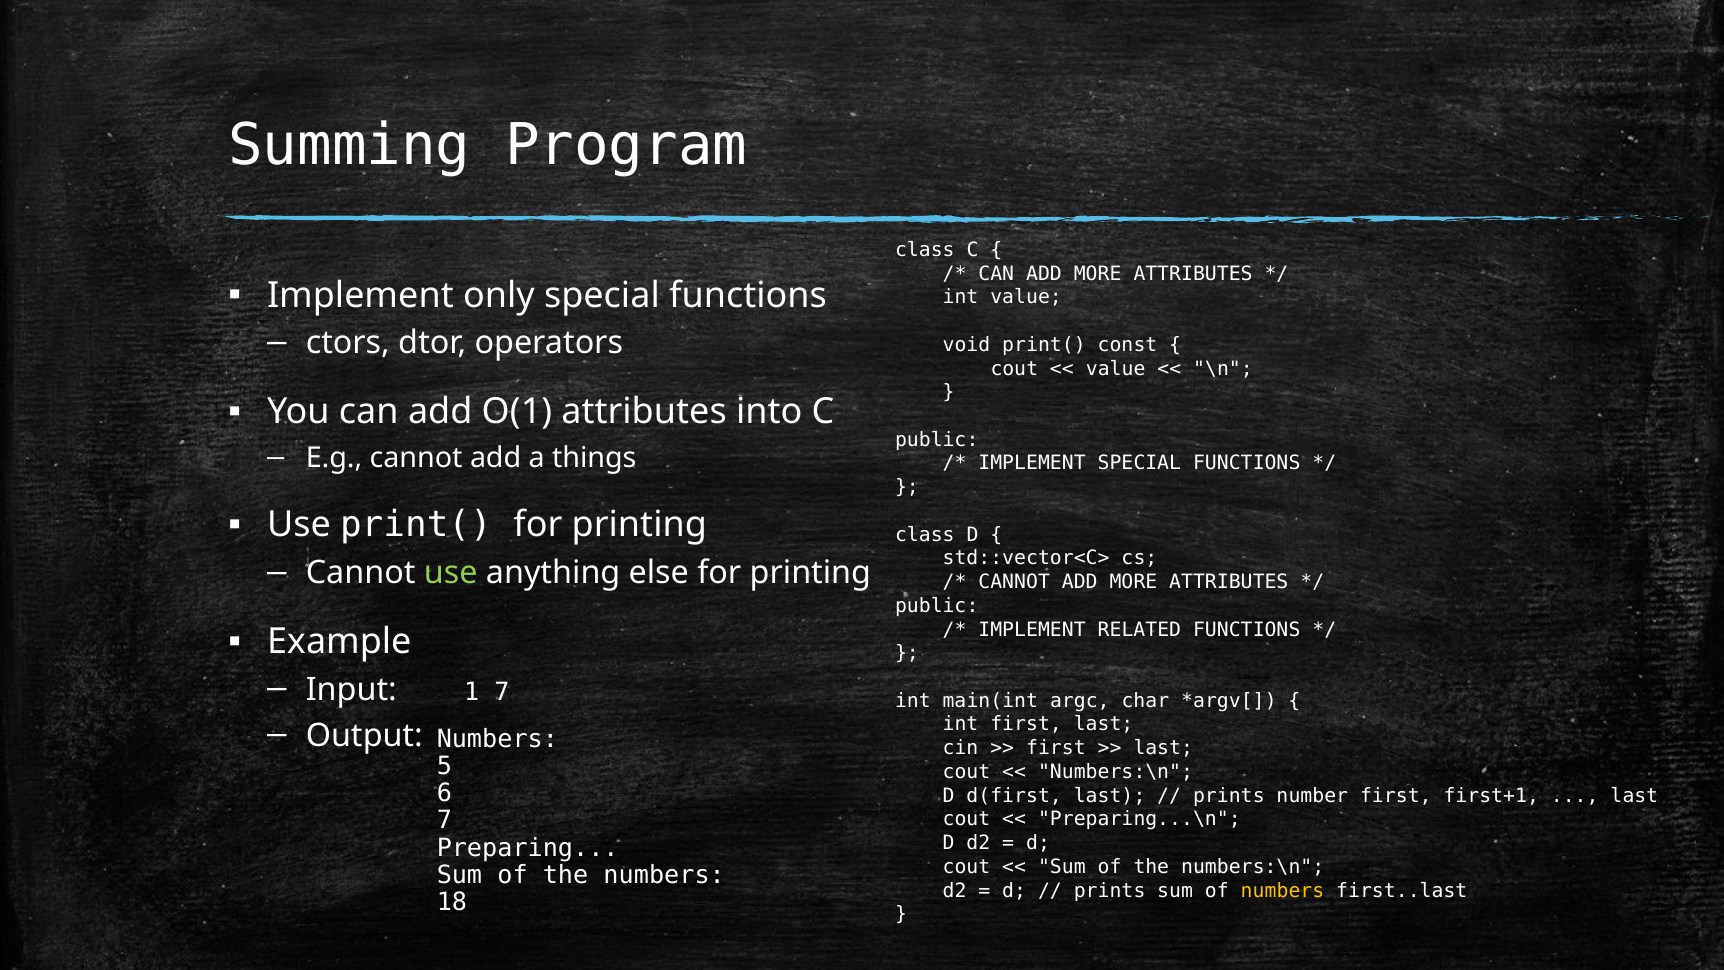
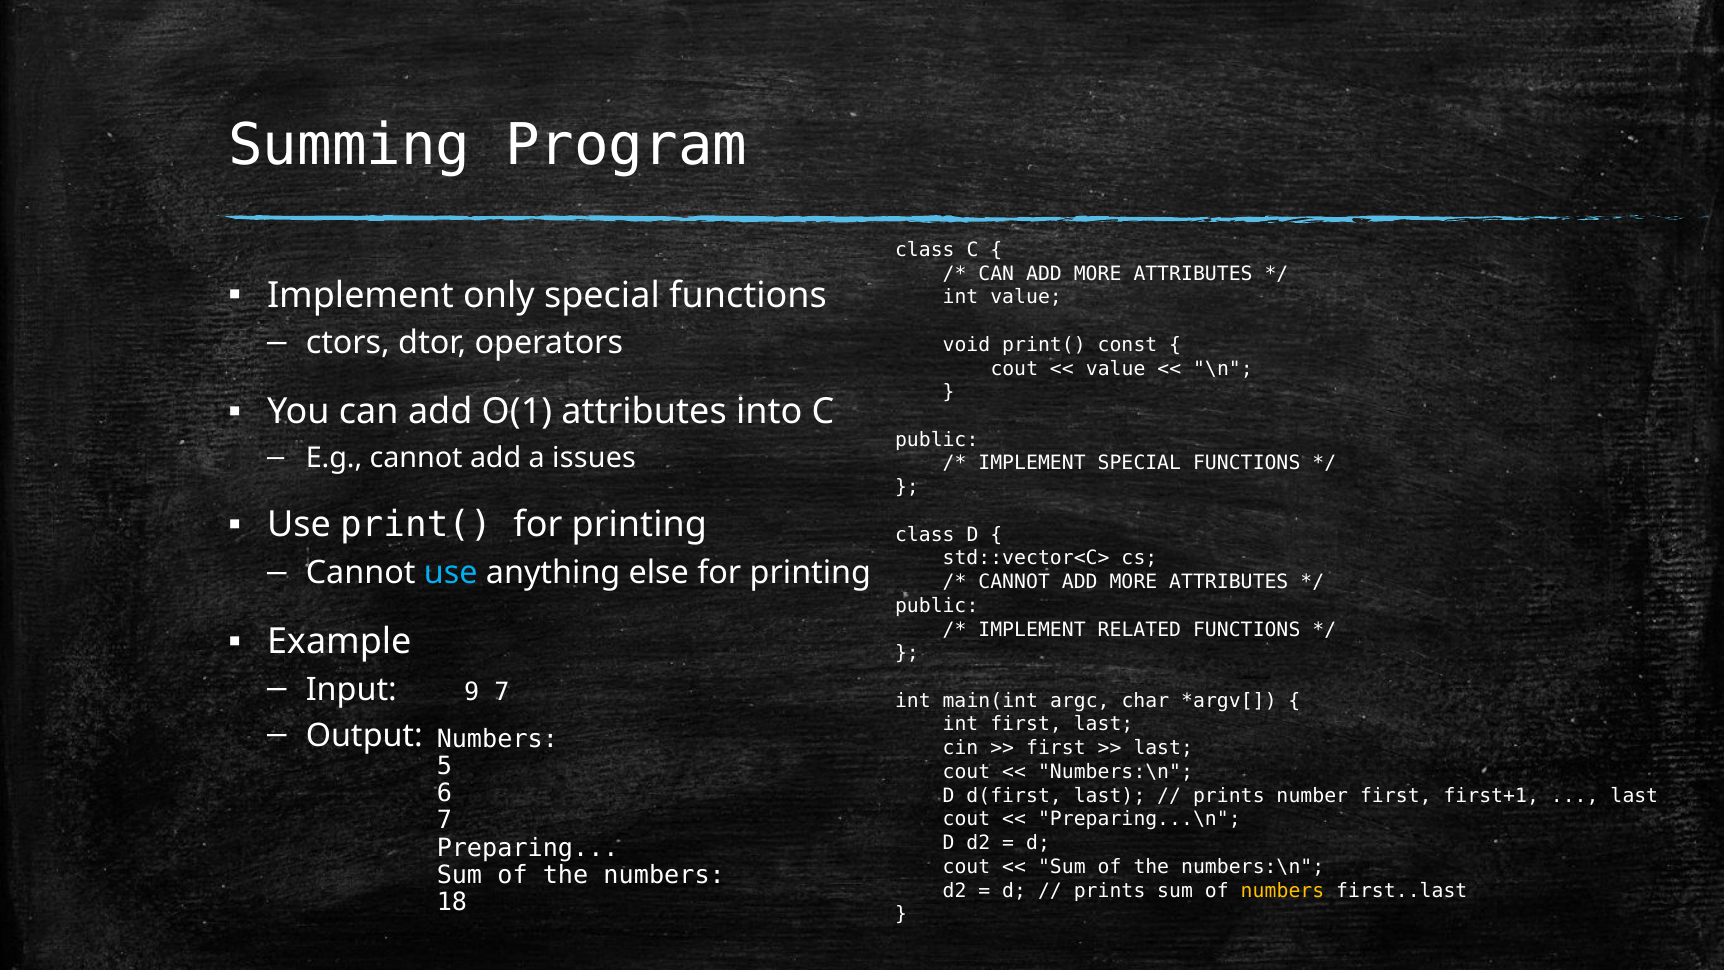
things: things -> issues
use at (451, 573) colour: light green -> light blue
1: 1 -> 9
